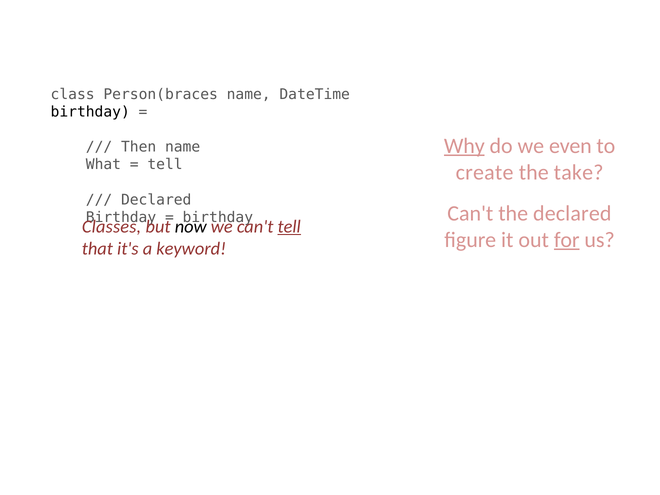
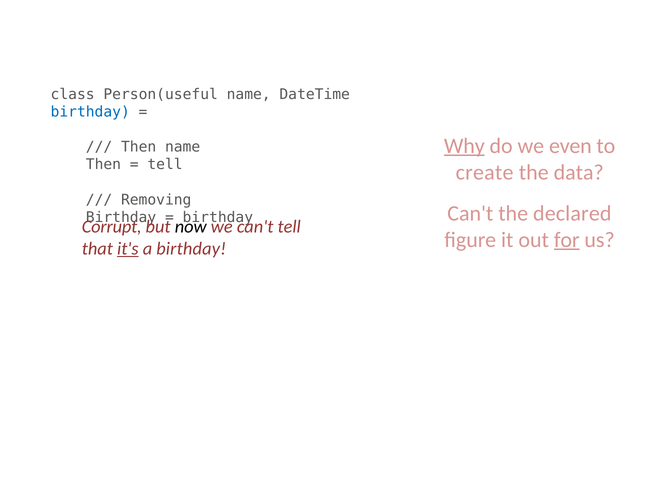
Person(braces: Person(braces -> Person(useful
birthday at (90, 112) colour: black -> blue
What at (103, 165): What -> Then
take: take -> data
Declared at (156, 200): Declared -> Removing
Classes: Classes -> Corrupt
tell at (289, 227) underline: present -> none
it's underline: none -> present
a keyword: keyword -> birthday
